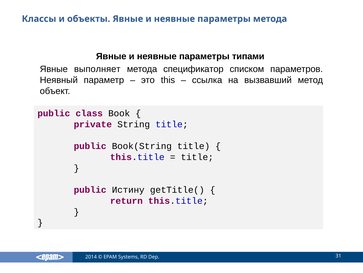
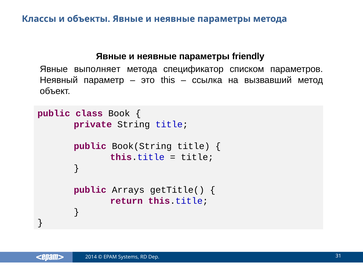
типами: типами -> friendly
Истину: Истину -> Arrays
